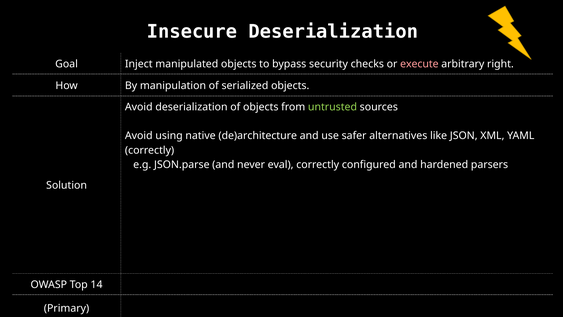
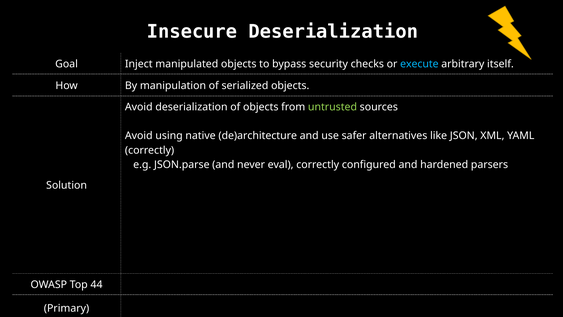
execute colour: pink -> light blue
right: right -> itself
14: 14 -> 44
